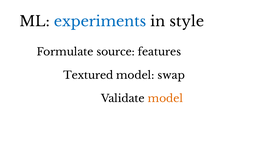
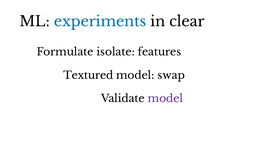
style: style -> clear
source: source -> isolate
model at (165, 99) colour: orange -> purple
